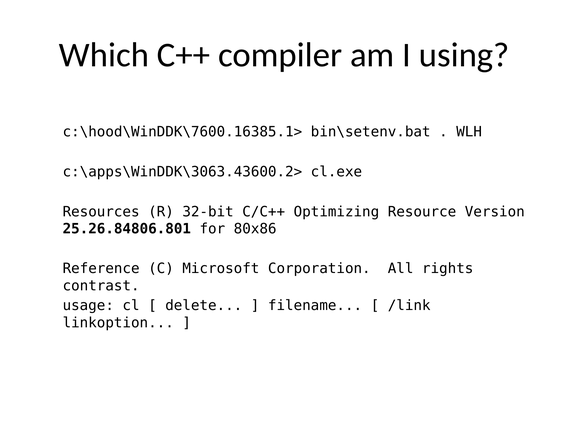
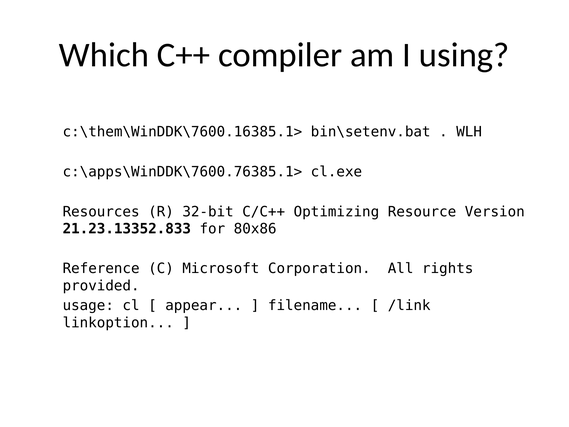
c:\hood\WinDDK\7600.16385.1>: c:\hood\WinDDK\7600.16385.1> -> c:\them\WinDDK\7600.16385.1>
c:\apps\WinDDK\3063.43600.2>: c:\apps\WinDDK\3063.43600.2> -> c:\apps\WinDDK\7600.76385.1>
25.26.84806.801: 25.26.84806.801 -> 21.23.13352.833
contrast: contrast -> provided
delete: delete -> appear
